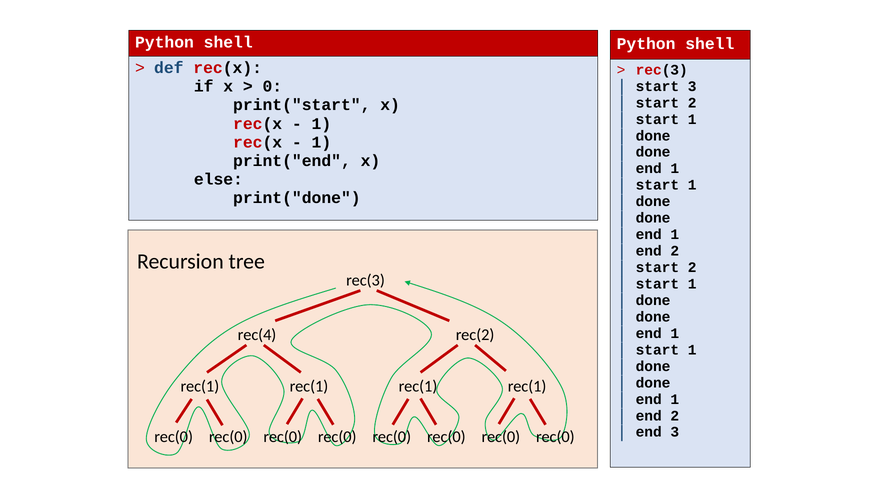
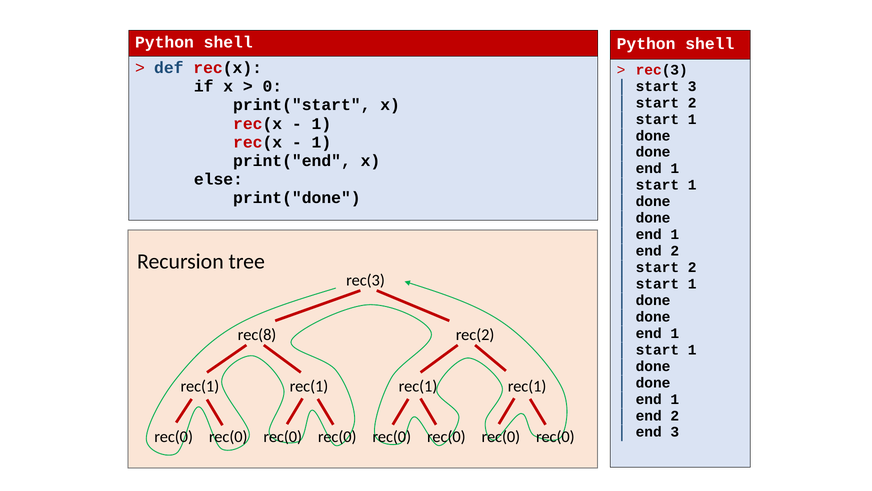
rec(4: rec(4 -> rec(8
